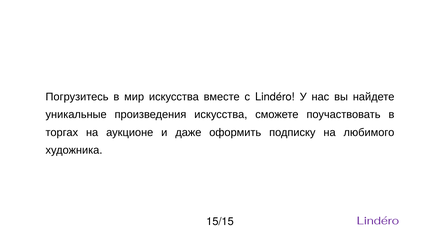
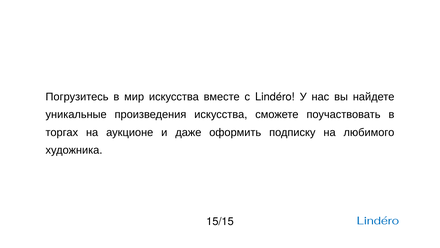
Lindéro at (378, 220) colour: purple -> blue
